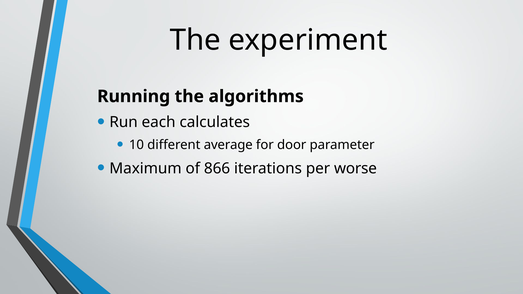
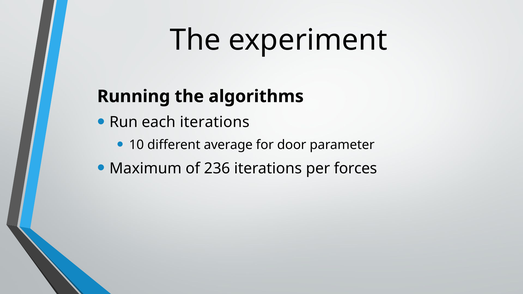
each calculates: calculates -> iterations
866: 866 -> 236
worse: worse -> forces
